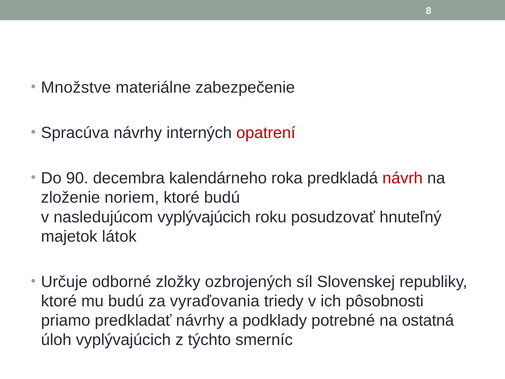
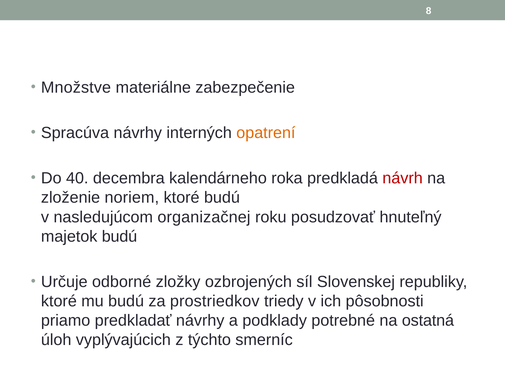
opatrení colour: red -> orange
90: 90 -> 40
nasledujúcom vyplývajúcich: vyplývajúcich -> organizačnej
majetok látok: látok -> budú
vyraďovania: vyraďovania -> prostriedkov
